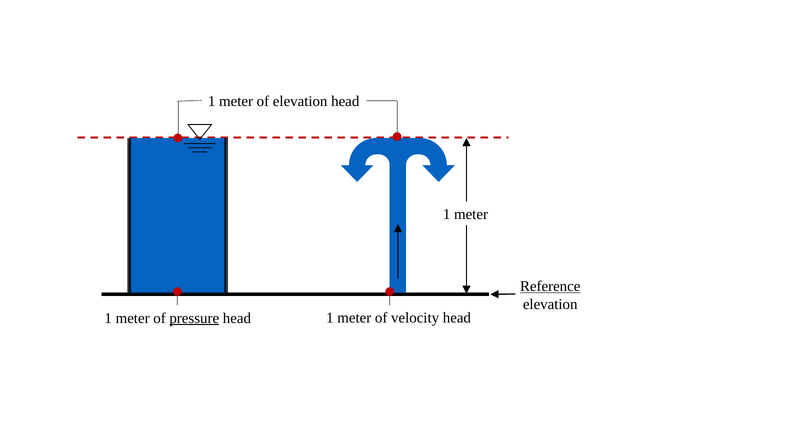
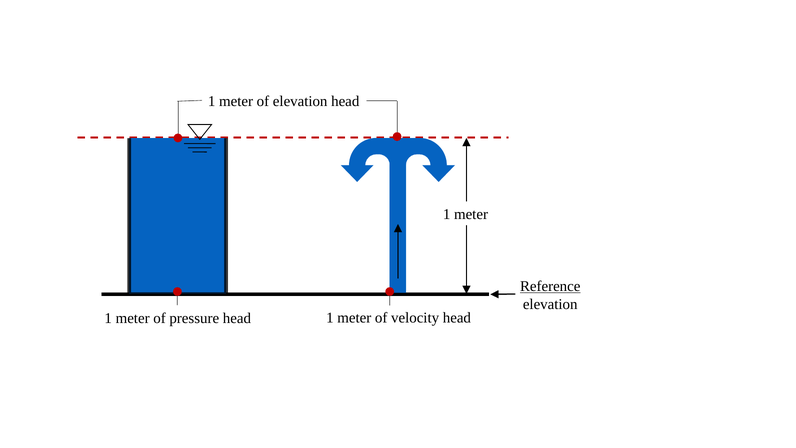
pressure underline: present -> none
